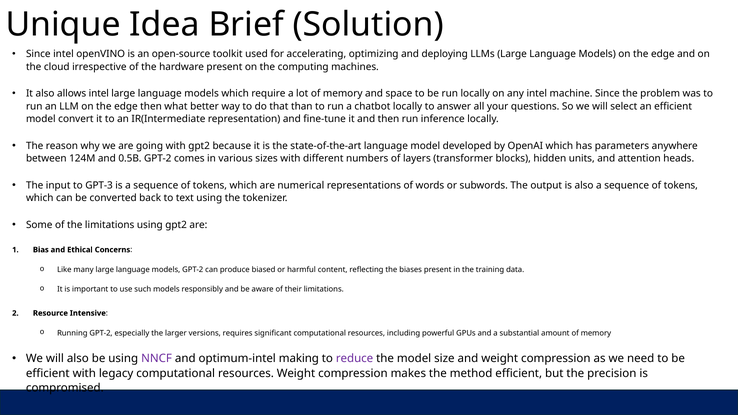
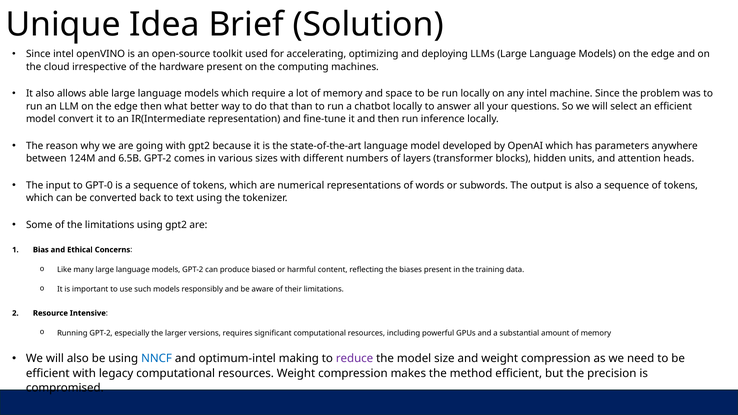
allows intel: intel -> able
0.5B: 0.5B -> 6.5B
GPT-3: GPT-3 -> GPT-0
NNCF colour: purple -> blue
